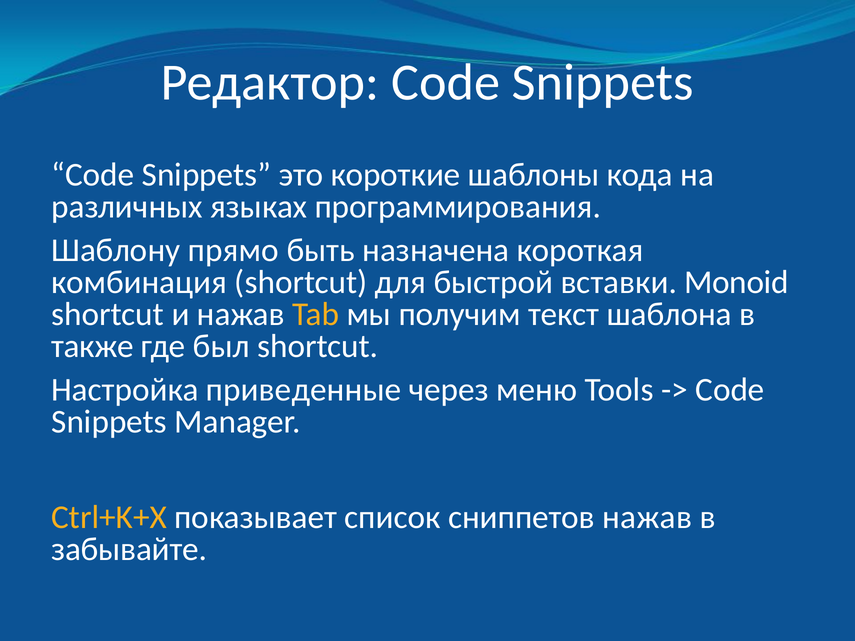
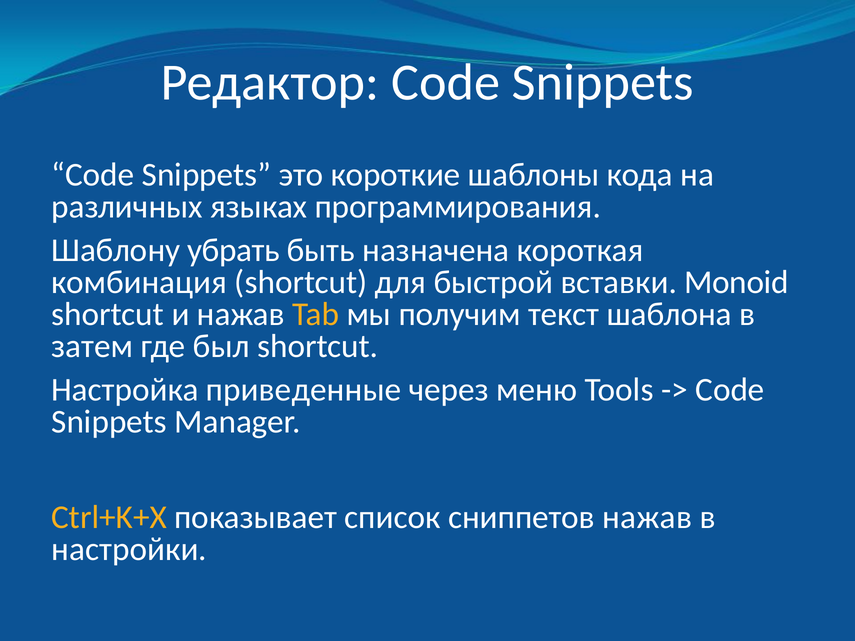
прямо: прямо -> убрать
также: также -> затем
забывайте: забывайте -> настройки
